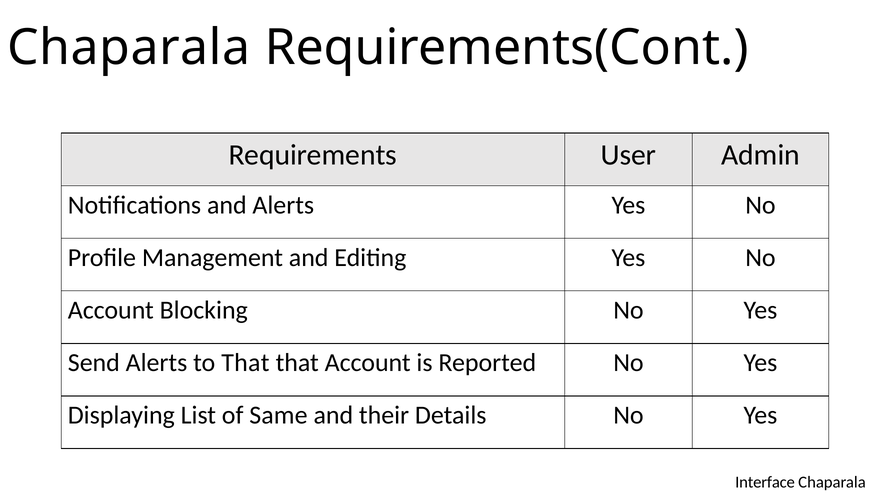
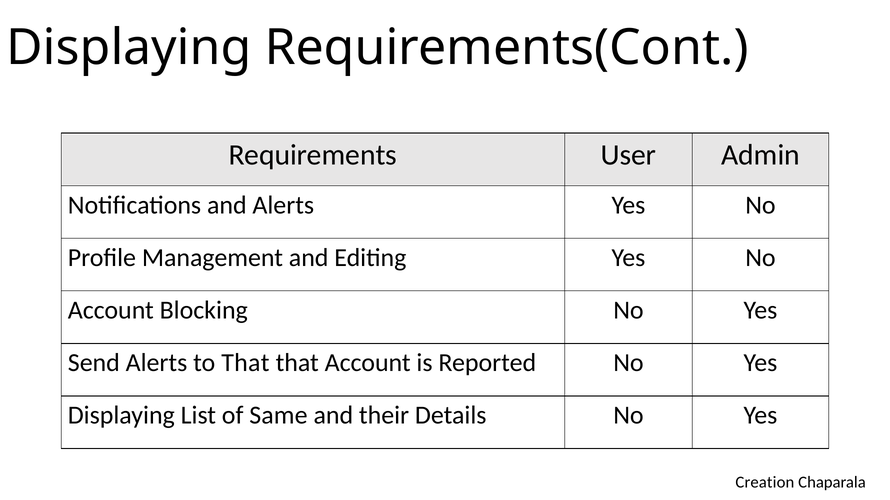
Chaparala at (129, 48): Chaparala -> Displaying
Interface: Interface -> Creation
